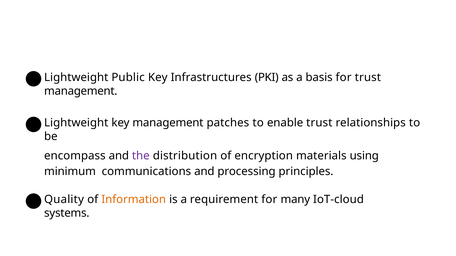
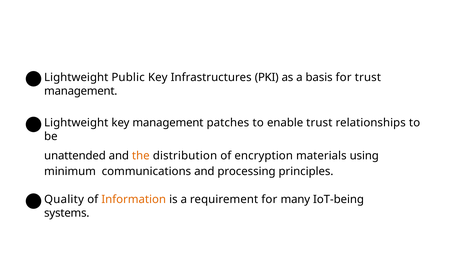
encompass: encompass -> unattended
the colour: purple -> orange
IoT-cloud: IoT-cloud -> IoT-being
